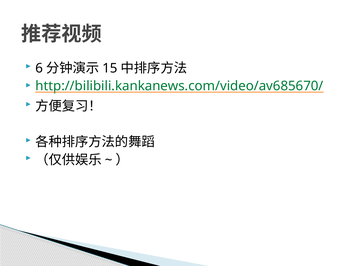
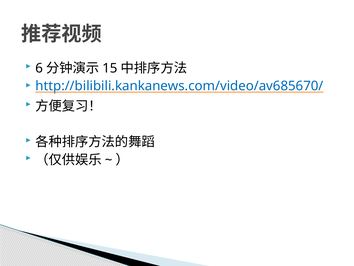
http://bilibili.kankanews.com/video/av685670/ colour: green -> blue
